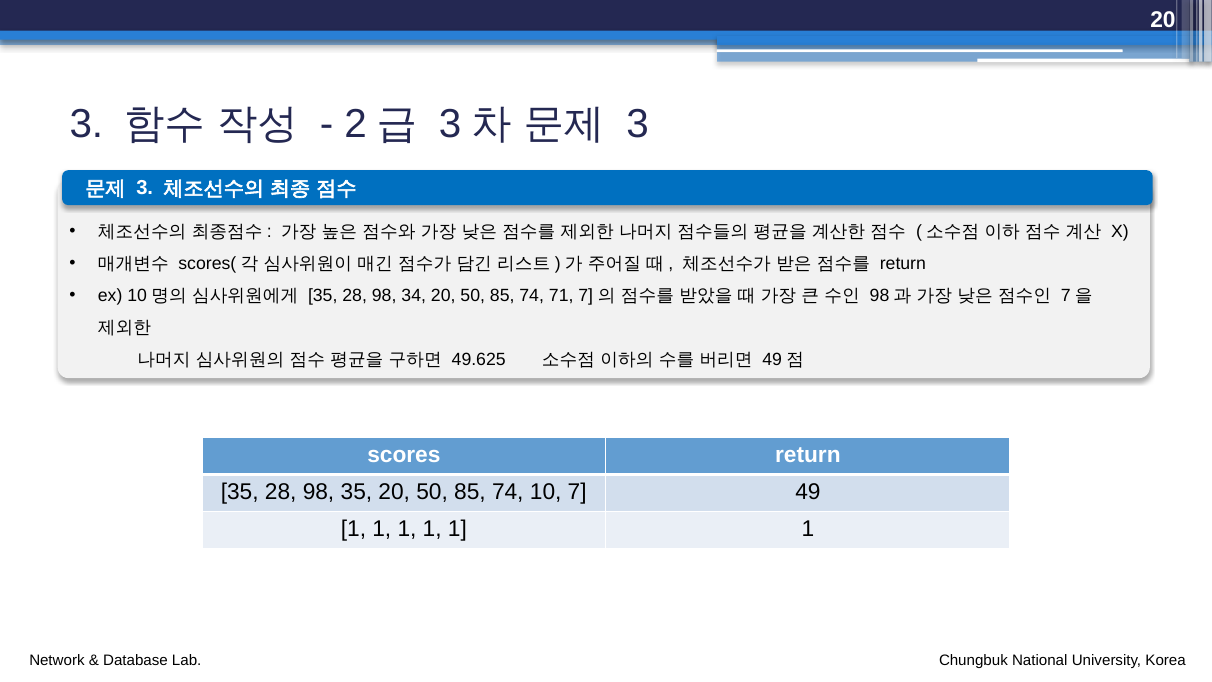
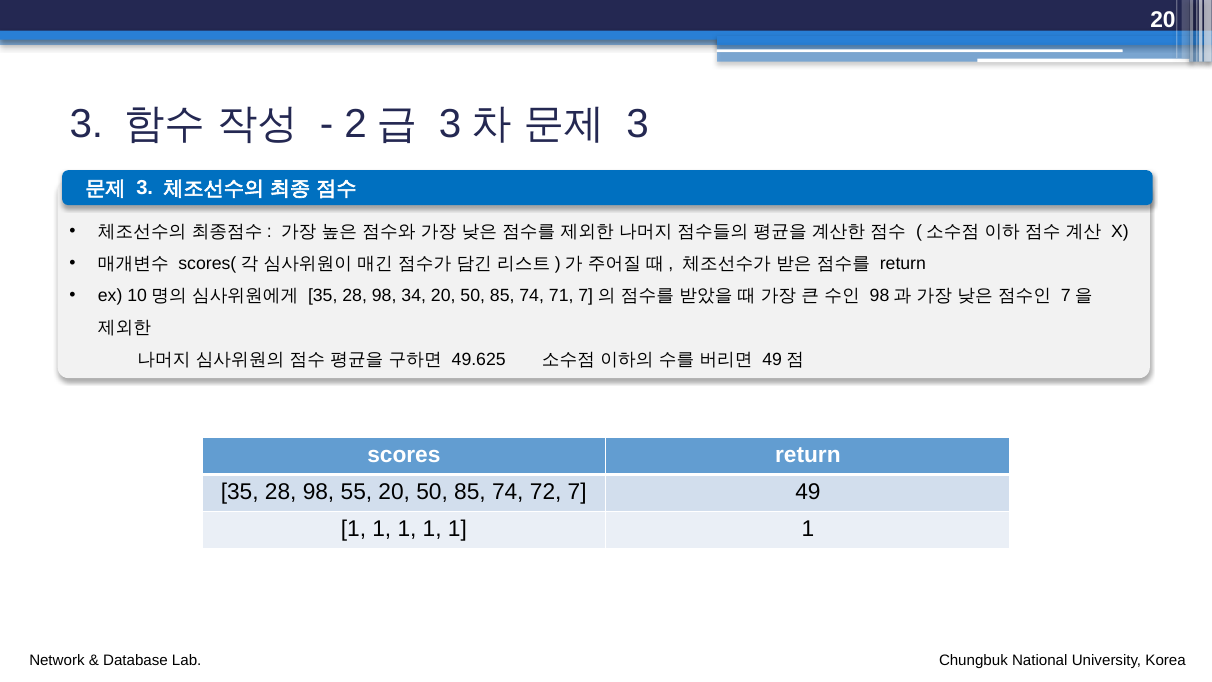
98 35: 35 -> 55
10: 10 -> 72
